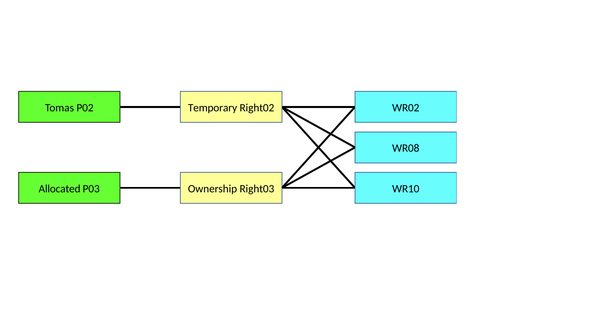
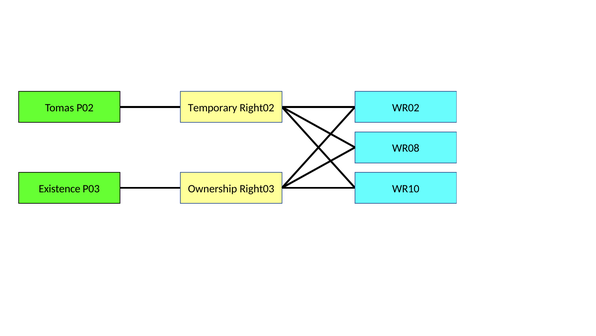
Allocated: Allocated -> Existence
